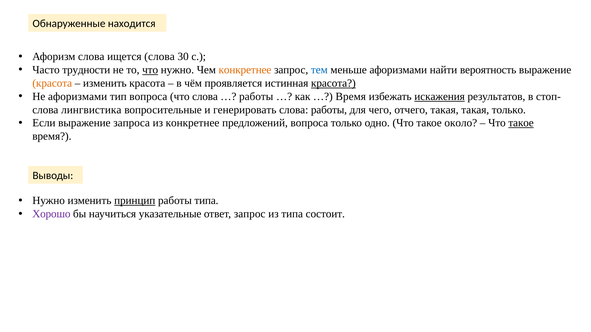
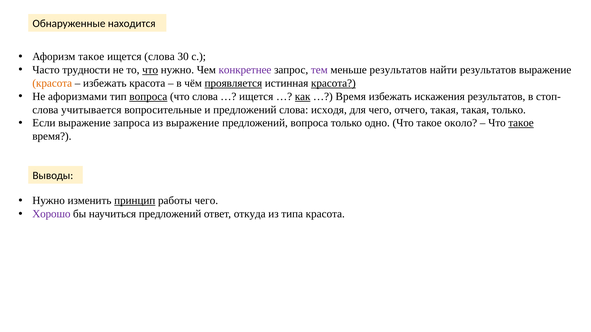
Афоризм слова: слова -> такое
конкретнее at (245, 70) colour: orange -> purple
тем colour: blue -> purple
меньше афоризмами: афоризмами -> результатов
найти вероятность: вероятность -> результатов
изменить at (105, 83): изменить -> избежать
проявляется underline: none -> present
вопроса at (148, 97) underline: none -> present
работы at (256, 97): работы -> ищется
как underline: none -> present
искажения underline: present -> none
лингвистика: лингвистика -> учитывается
и генерировать: генерировать -> предложений
слова работы: работы -> исходя
из конкретнее: конкретнее -> выражение
работы типа: типа -> чего
научиться указательные: указательные -> предложений
ответ запрос: запрос -> откуда
типа состоит: состоит -> красота
